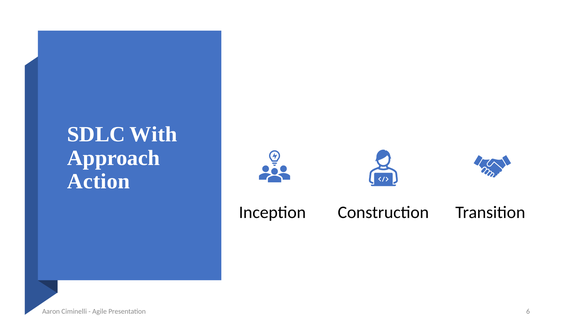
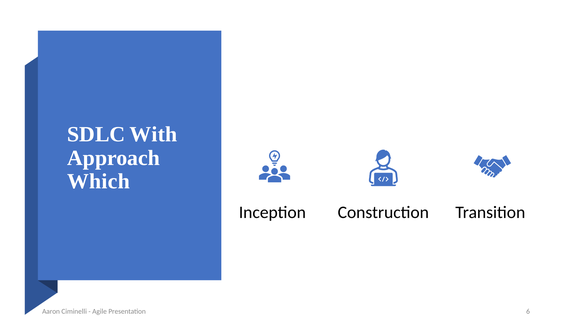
Action: Action -> Which
